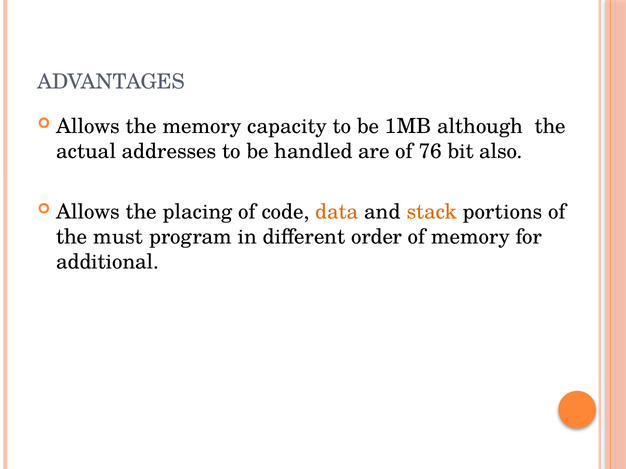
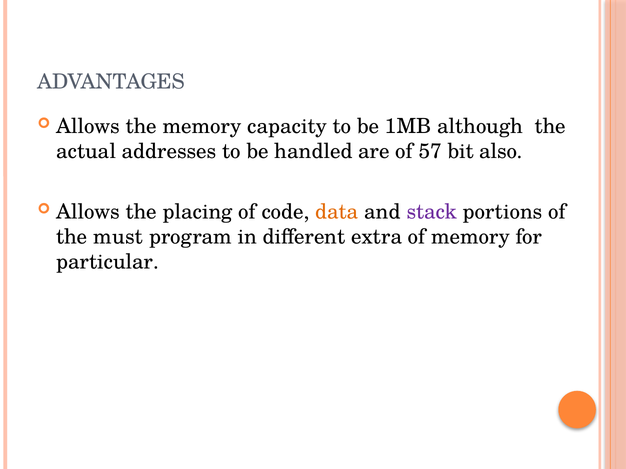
76: 76 -> 57
stack colour: orange -> purple
order: order -> extra
additional: additional -> particular
